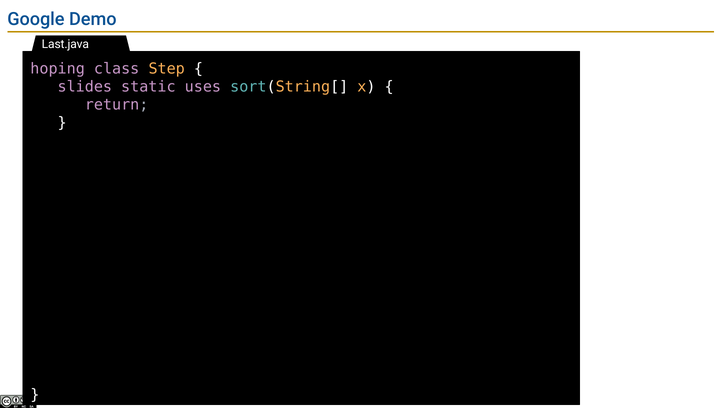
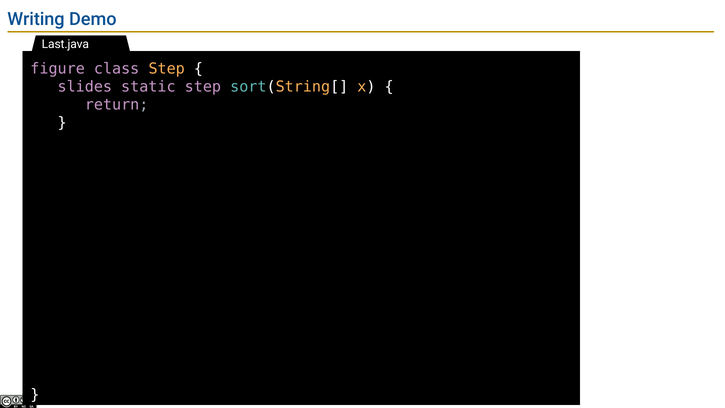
Google: Google -> Writing
hoping: hoping -> figure
static uses: uses -> step
